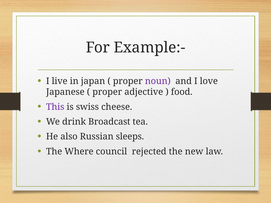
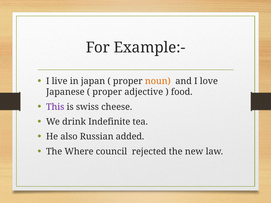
noun colour: purple -> orange
Broadcast: Broadcast -> Indefinite
sleeps: sleeps -> added
